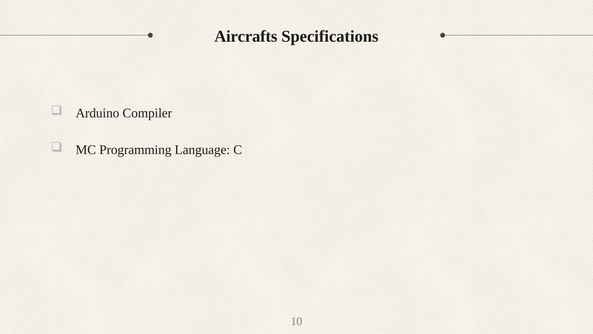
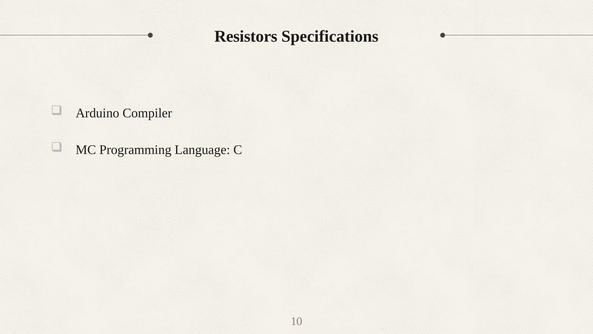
Aircrafts: Aircrafts -> Resistors
